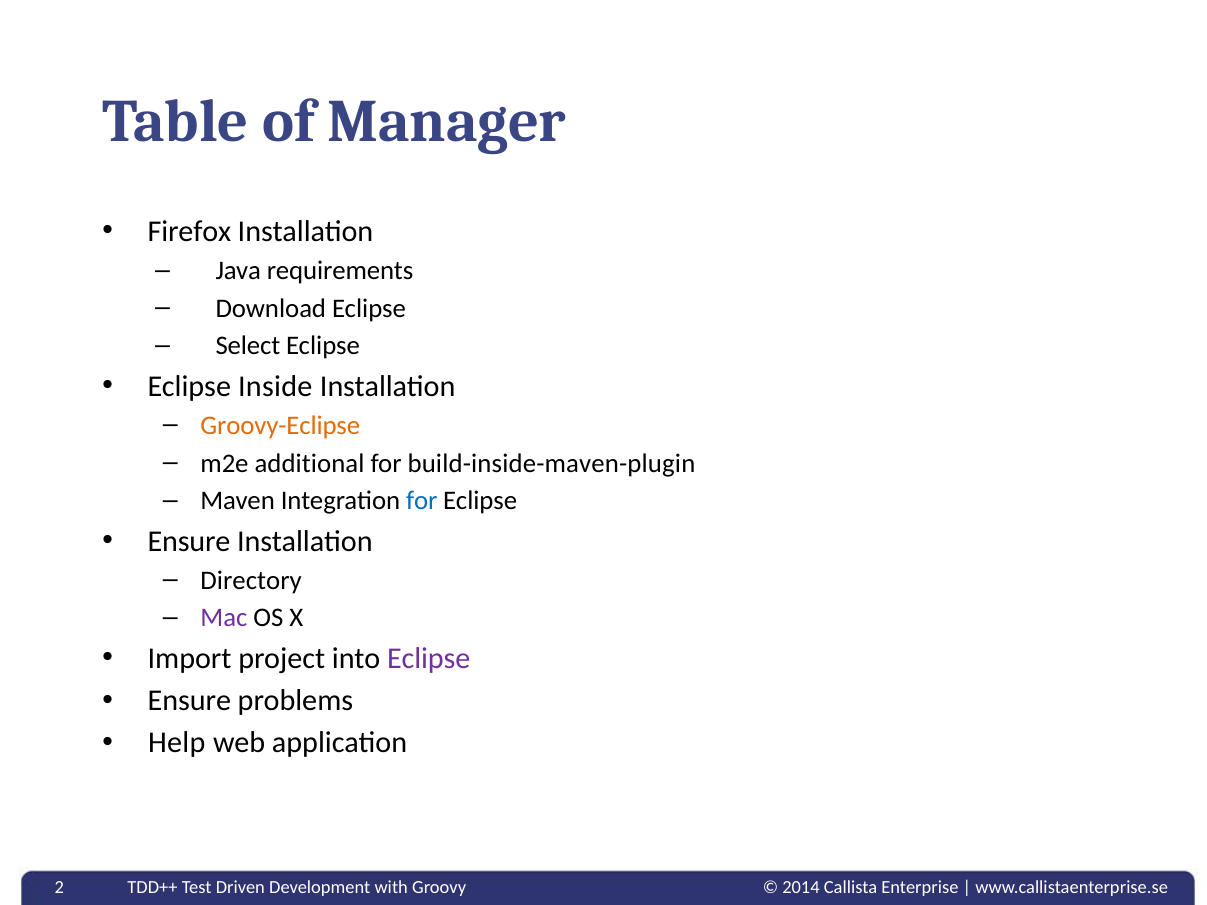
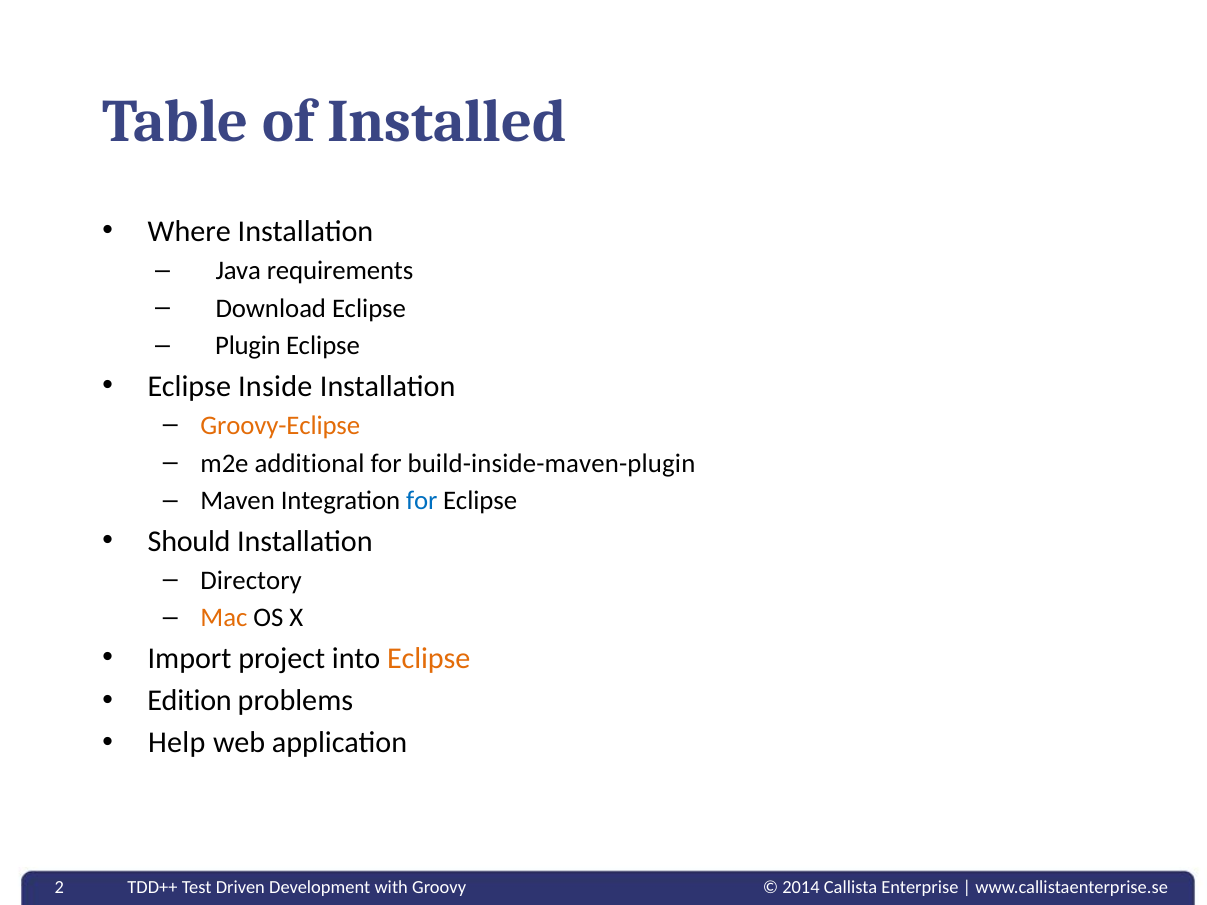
Manager: Manager -> Installed
Firefox: Firefox -> Where
Select: Select -> Plugin
Ensure at (189, 541): Ensure -> Should
Mac colour: purple -> orange
Eclipse at (429, 659) colour: purple -> orange
Ensure at (189, 701): Ensure -> Edition
